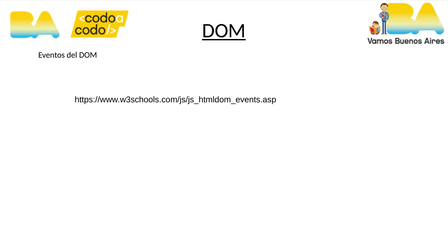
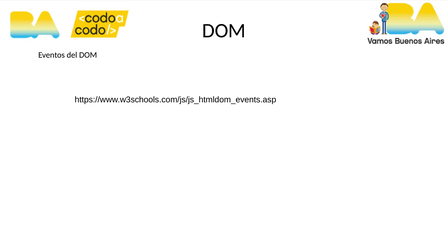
DOM at (224, 31) underline: present -> none
